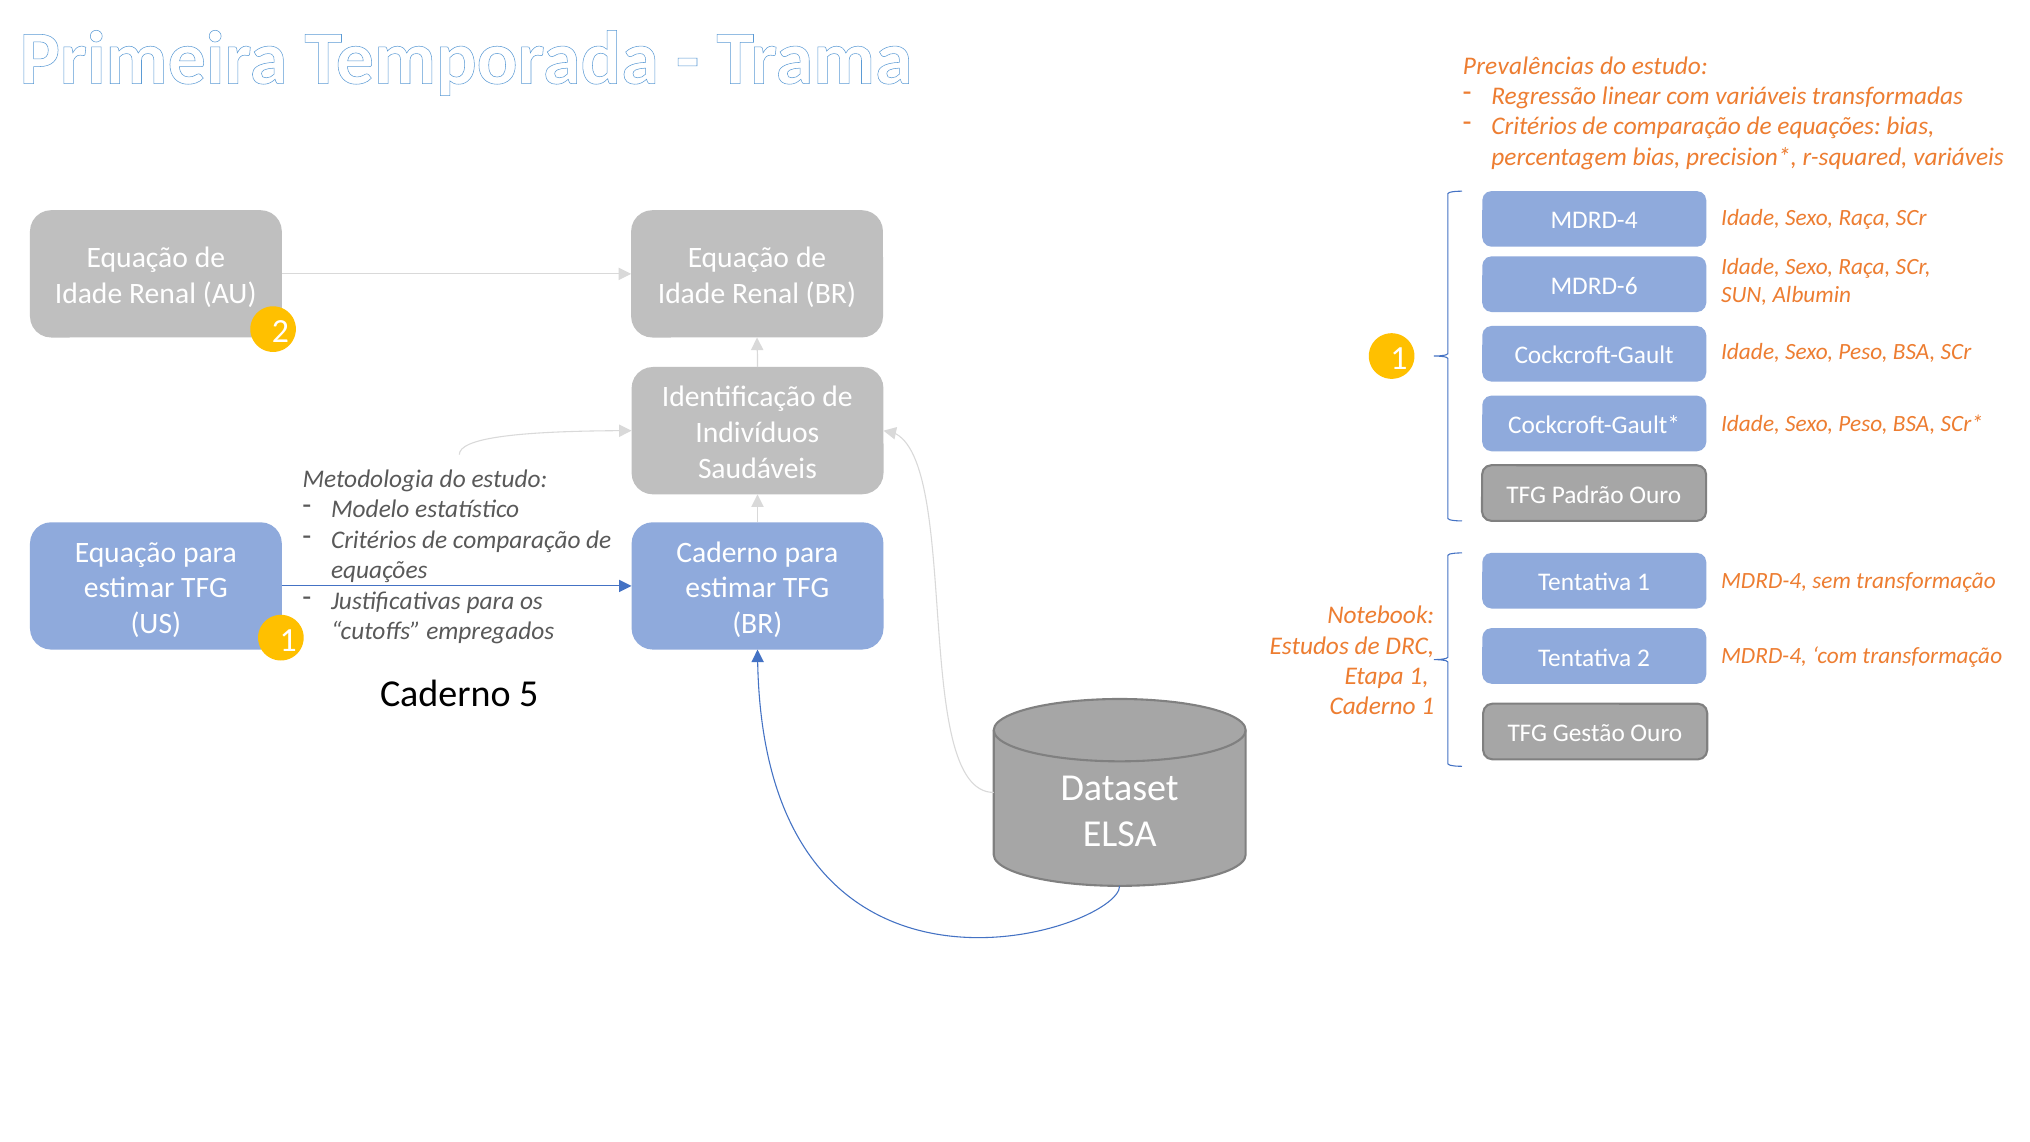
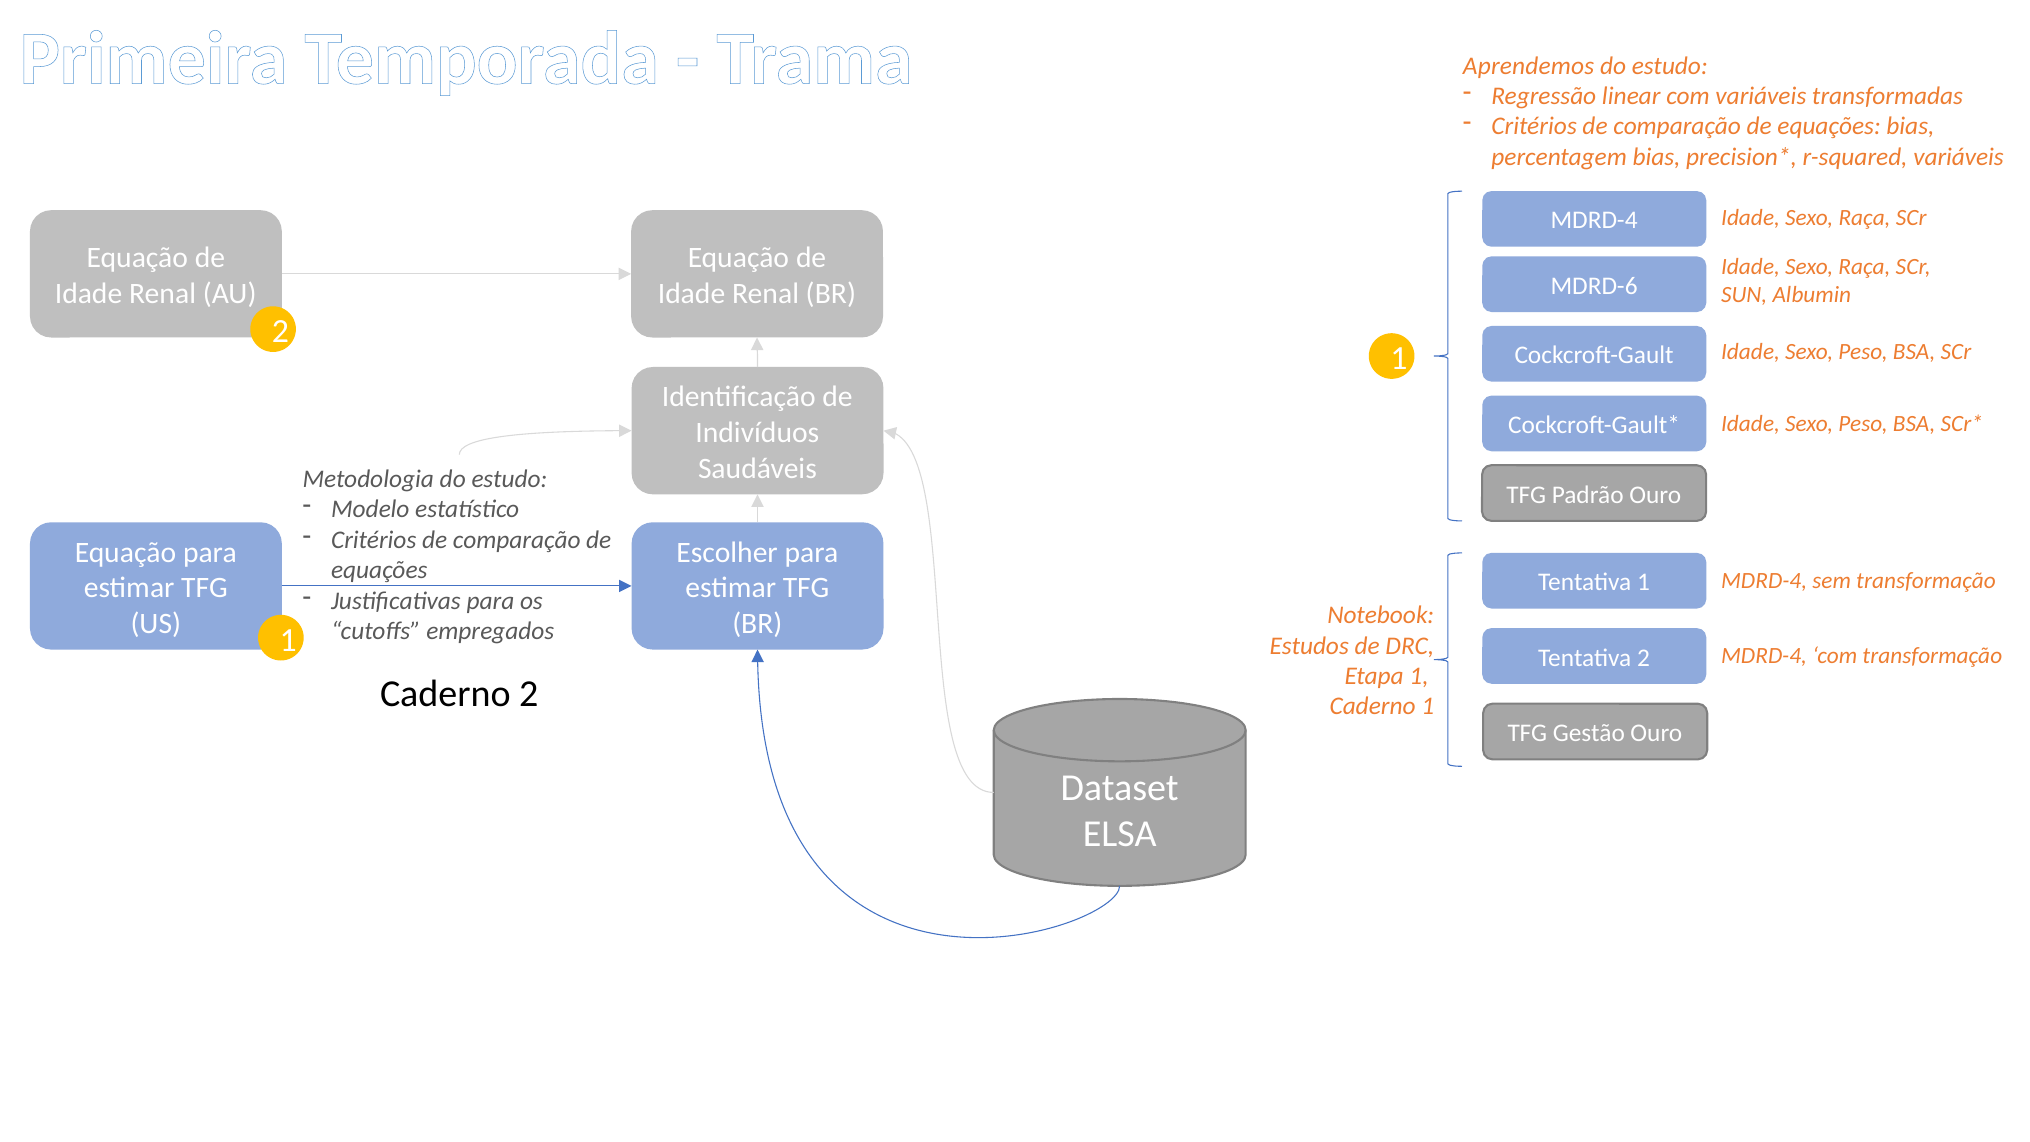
Prevalências: Prevalências -> Aprendemos
Caderno at (727, 552): Caderno -> Escolher
Caderno 5: 5 -> 2
